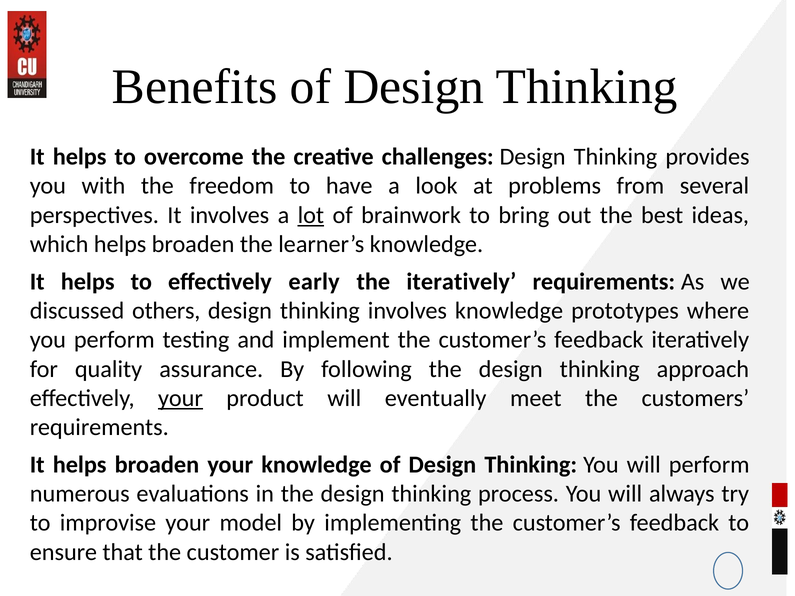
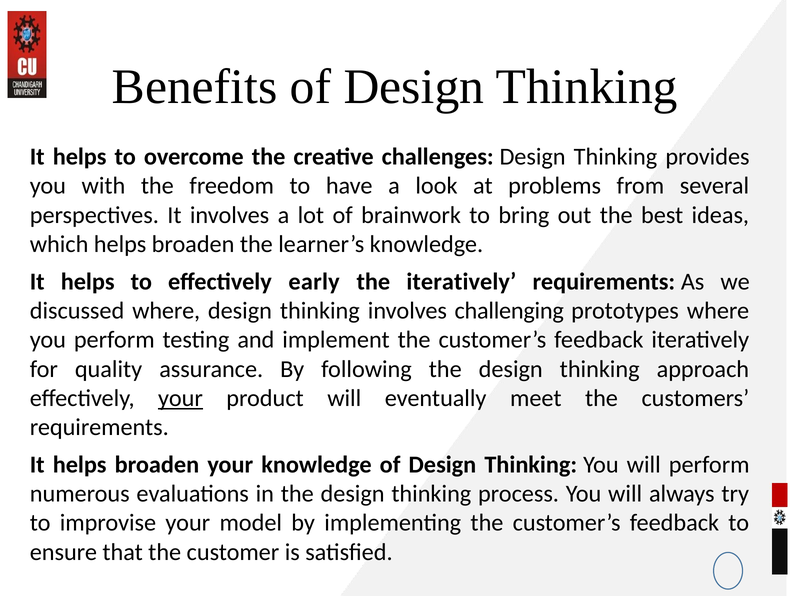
lot underline: present -> none
discussed others: others -> where
involves knowledge: knowledge -> challenging
